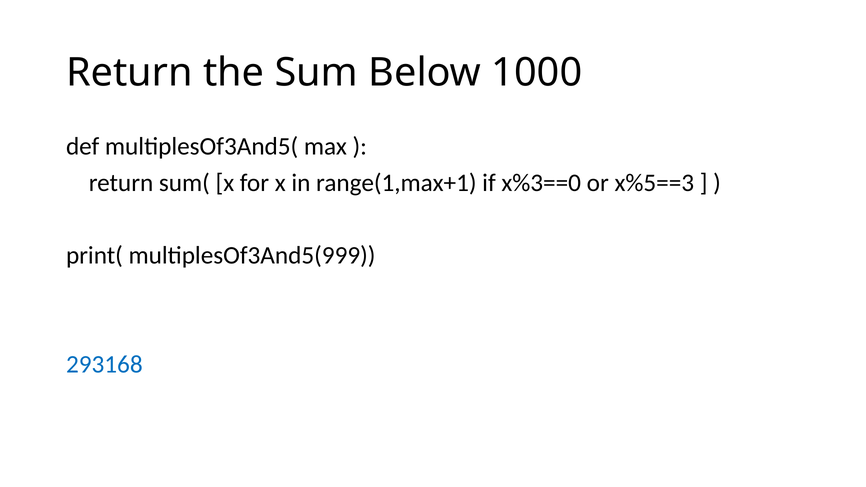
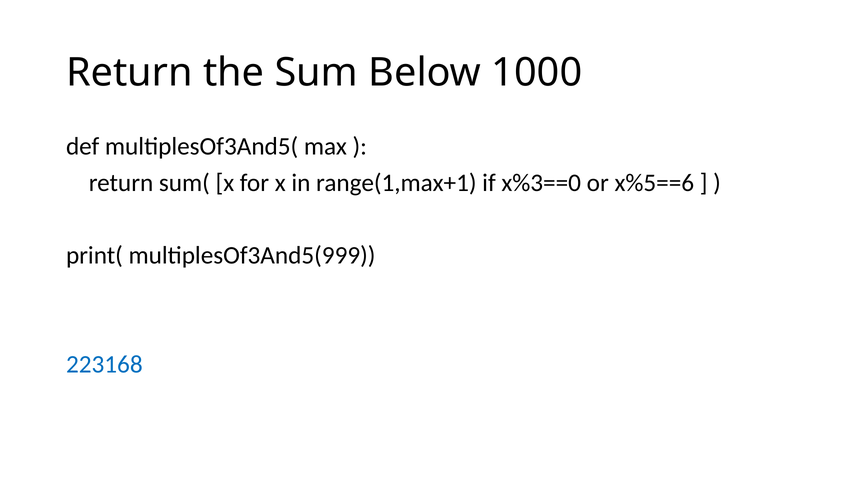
x%5==3: x%5==3 -> x%5==6
293168: 293168 -> 223168
